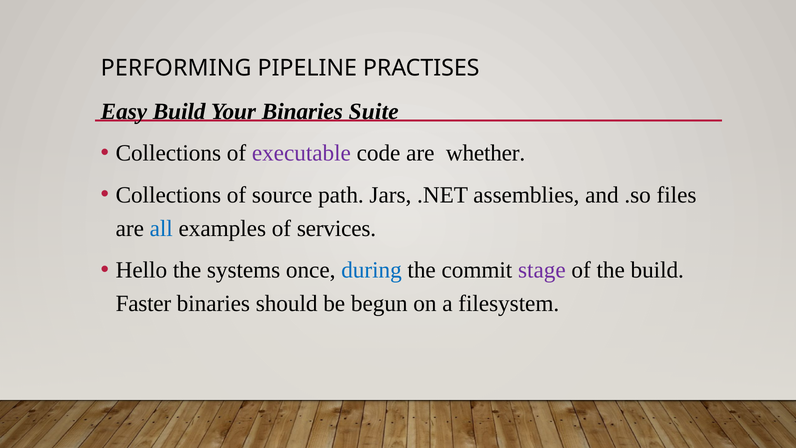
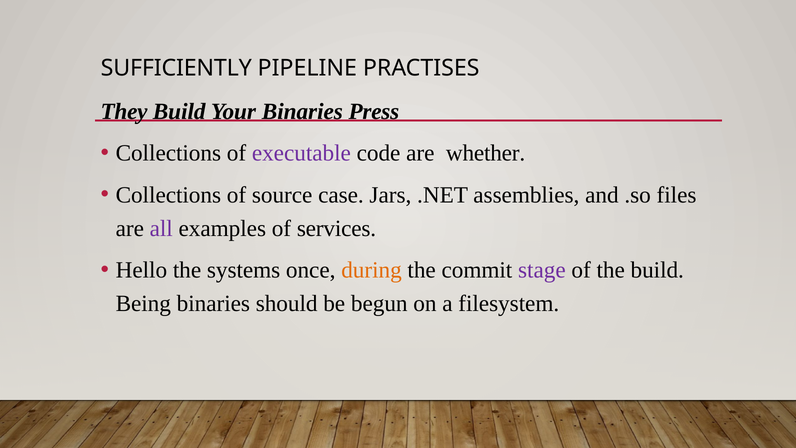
PERFORMING: PERFORMING -> SUFFICIENTLY
Easy: Easy -> They
Suite: Suite -> Press
path: path -> case
all colour: blue -> purple
during colour: blue -> orange
Faster: Faster -> Being
